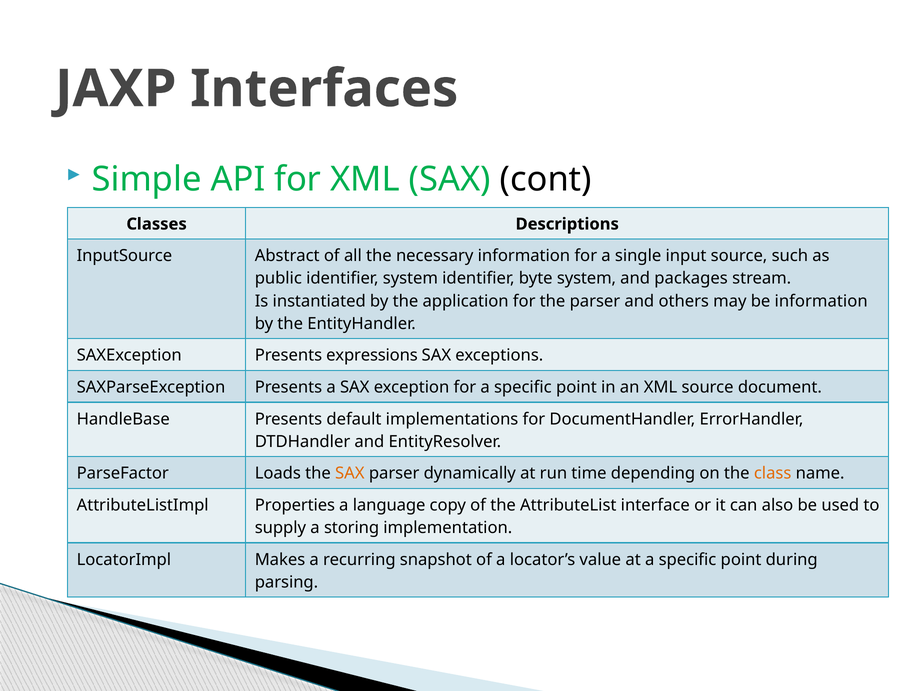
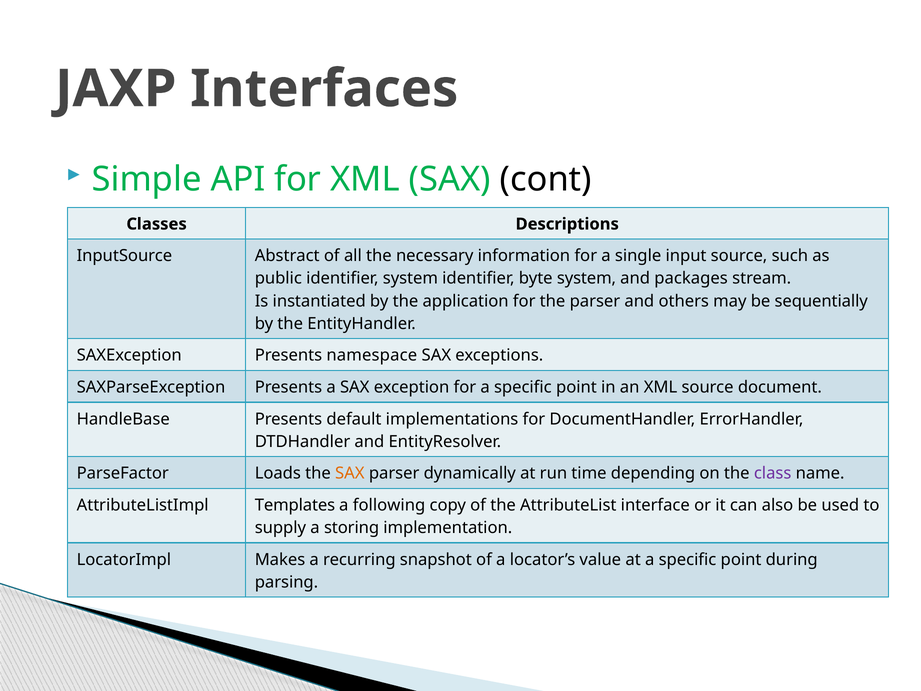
be information: information -> sequentially
expressions: expressions -> namespace
class colour: orange -> purple
Properties: Properties -> Templates
language: language -> following
